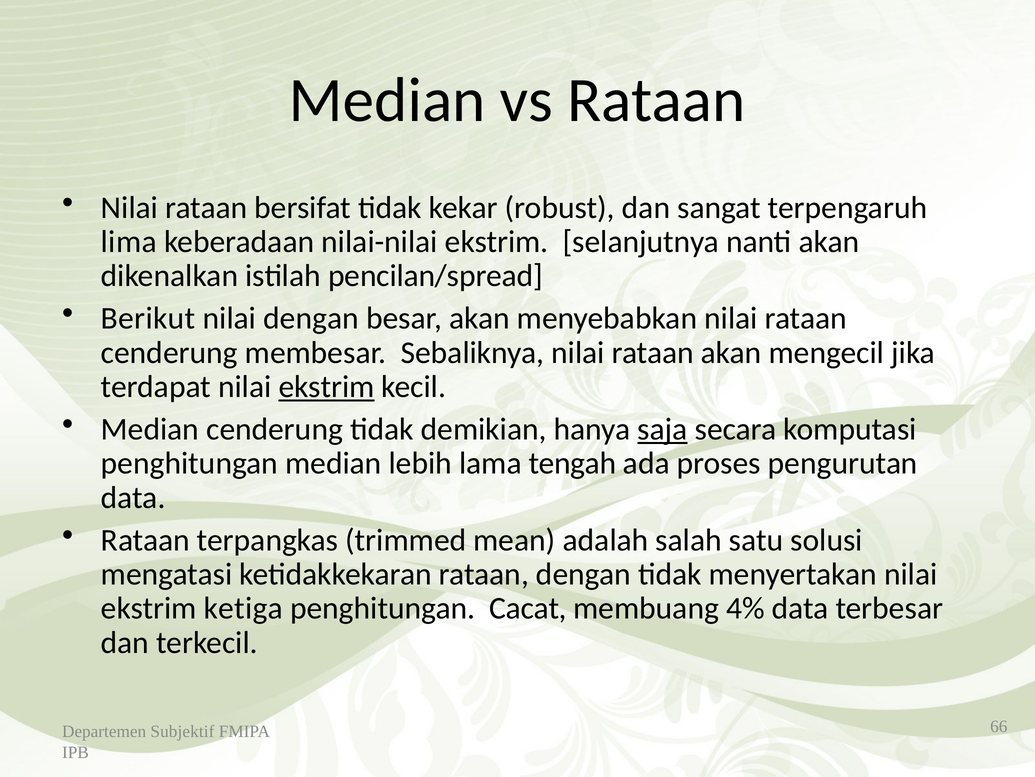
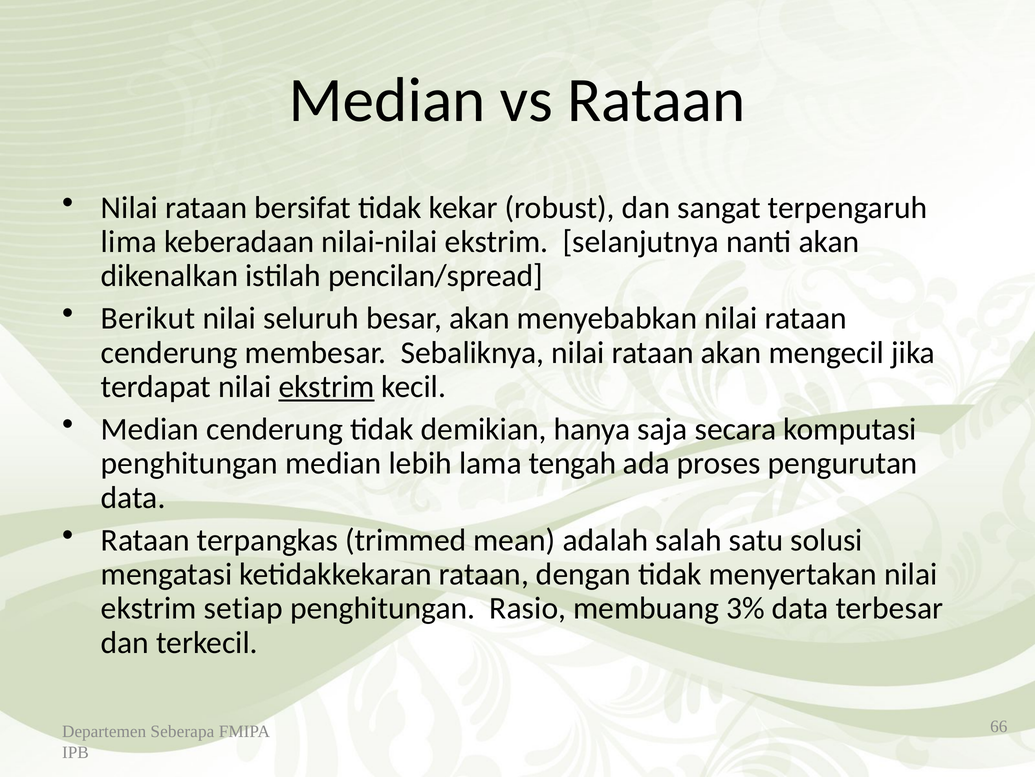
nilai dengan: dengan -> seluruh
saja underline: present -> none
ketiga: ketiga -> setiap
Cacat: Cacat -> Rasio
4%: 4% -> 3%
Subjektif: Subjektif -> Seberapa
